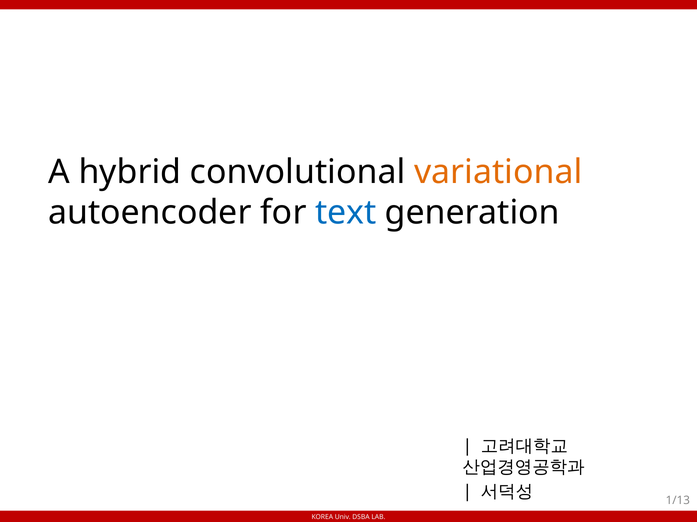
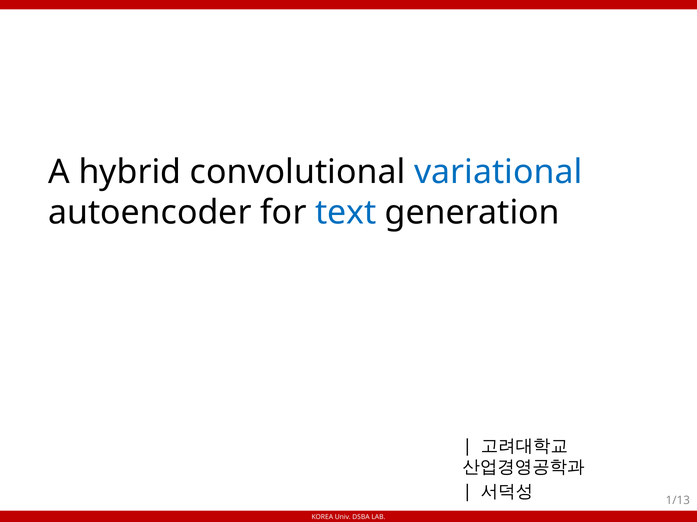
variational colour: orange -> blue
